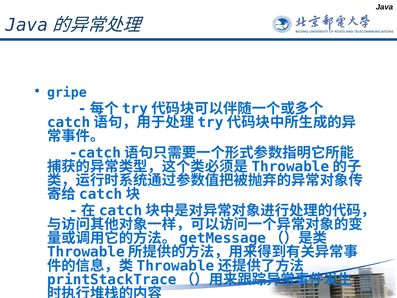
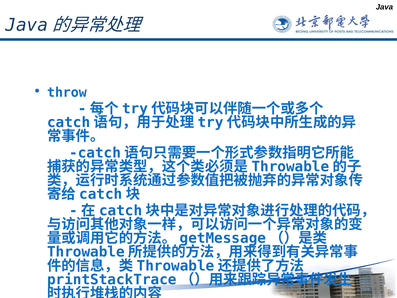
gripe: gripe -> throw
